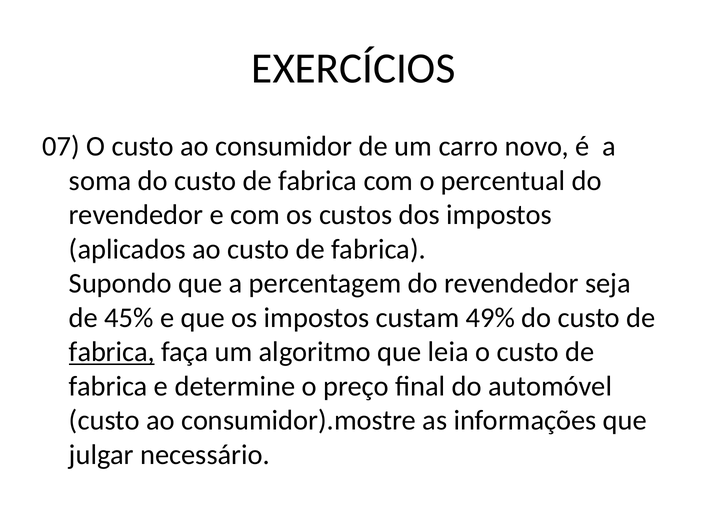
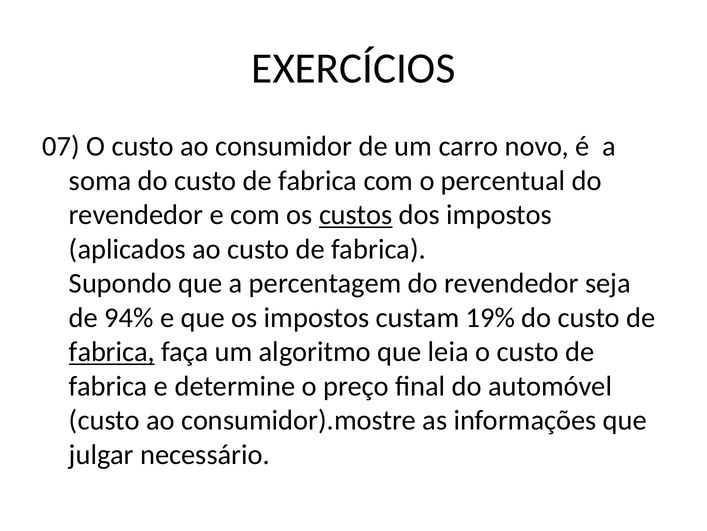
custos underline: none -> present
45%: 45% -> 94%
49%: 49% -> 19%
